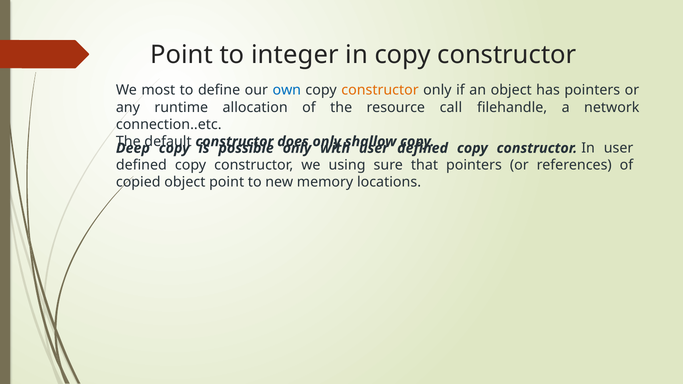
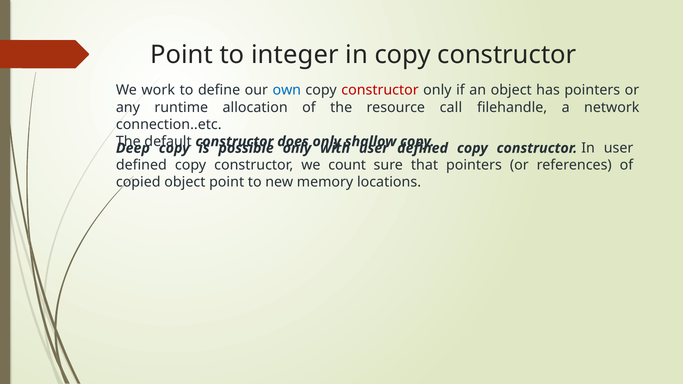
most: most -> work
constructor at (380, 90) colour: orange -> red
using: using -> count
